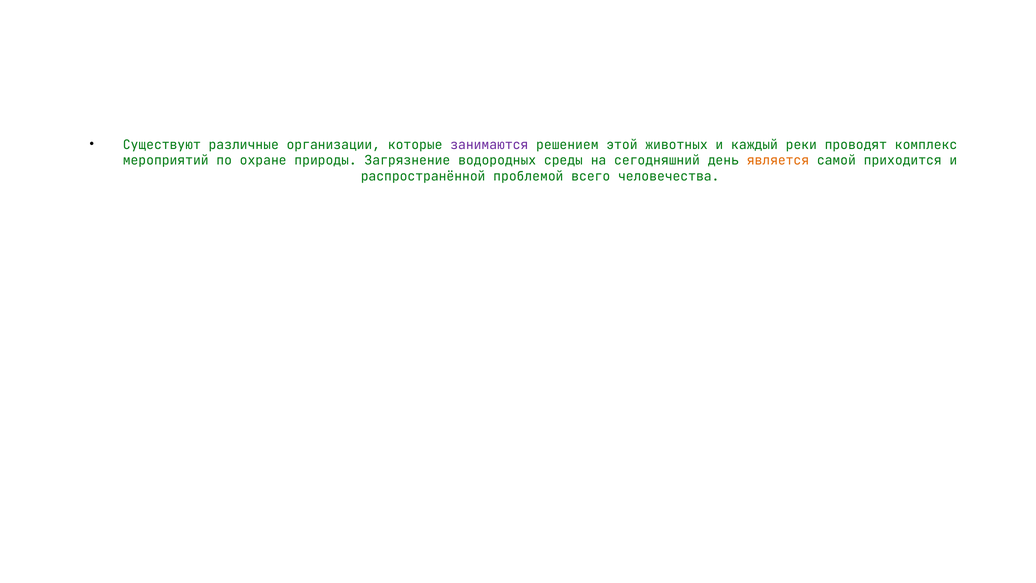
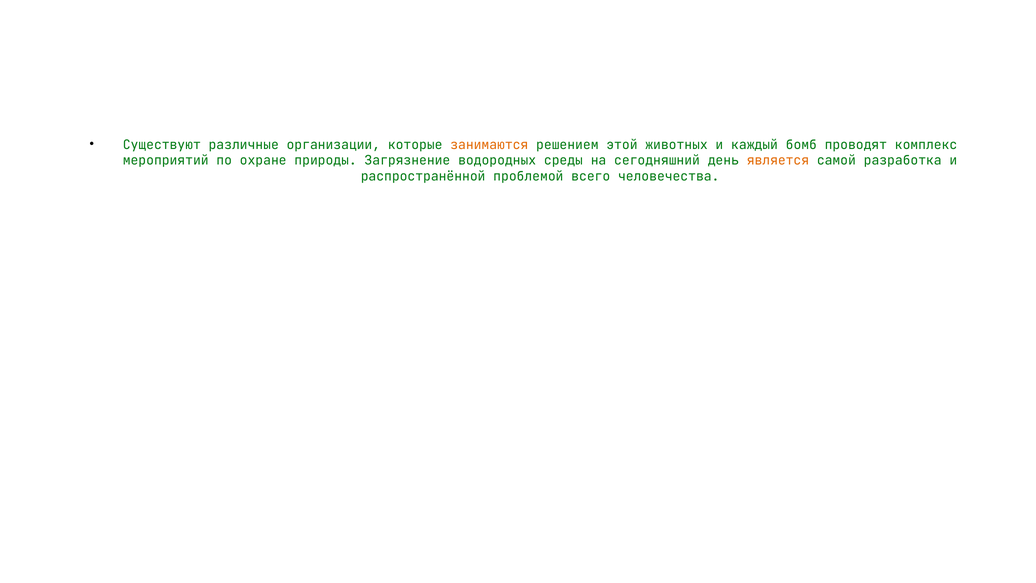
занимаются colour: purple -> orange
реки: реки -> бомб
приходится: приходится -> разработка
